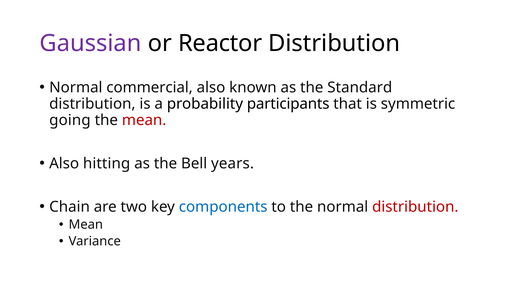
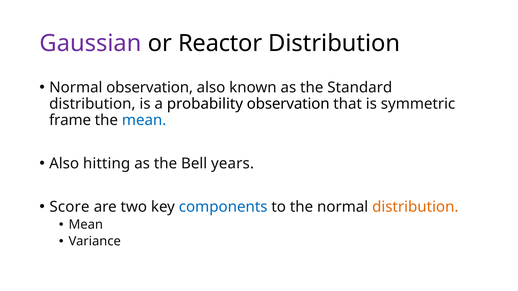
Normal commercial: commercial -> observation
probability participants: participants -> observation
going: going -> frame
mean at (144, 120) colour: red -> blue
Chain: Chain -> Score
distribution at (415, 207) colour: red -> orange
